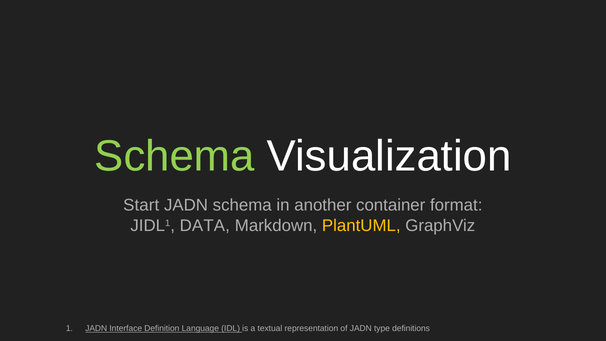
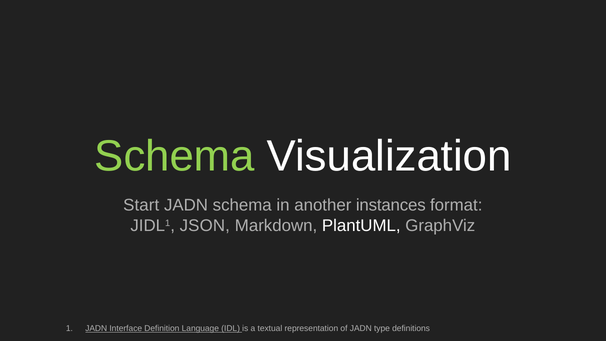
container: container -> instances
DATA: DATA -> JSON
PlantUML colour: yellow -> white
